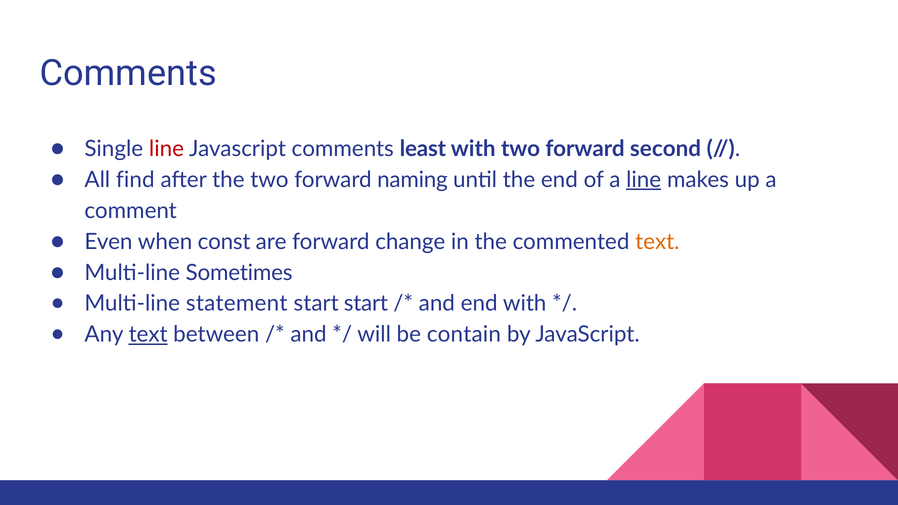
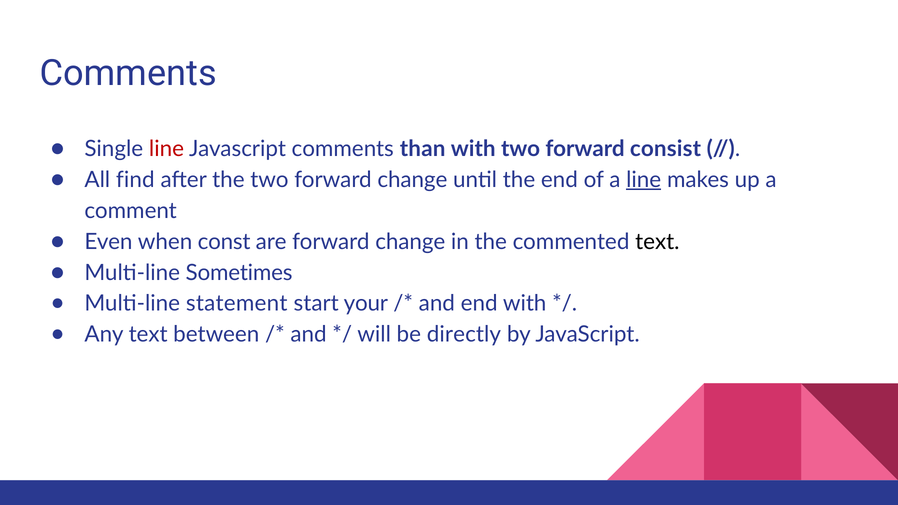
least: least -> than
second: second -> consist
two forward naming: naming -> change
text at (657, 242) colour: orange -> black
start start: start -> your
text at (148, 335) underline: present -> none
contain: contain -> directly
